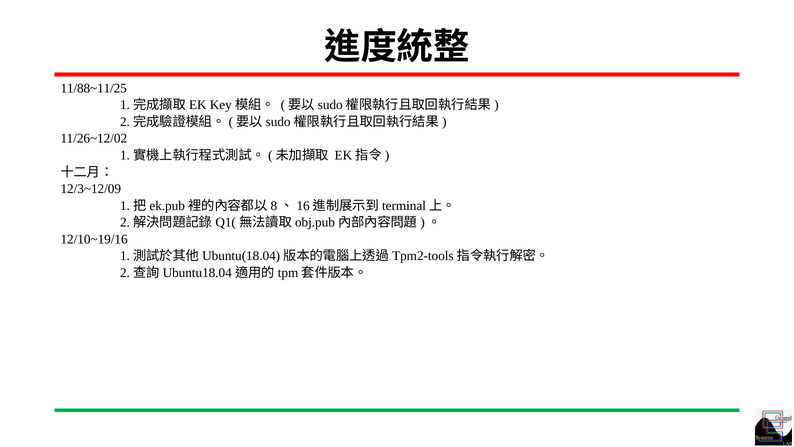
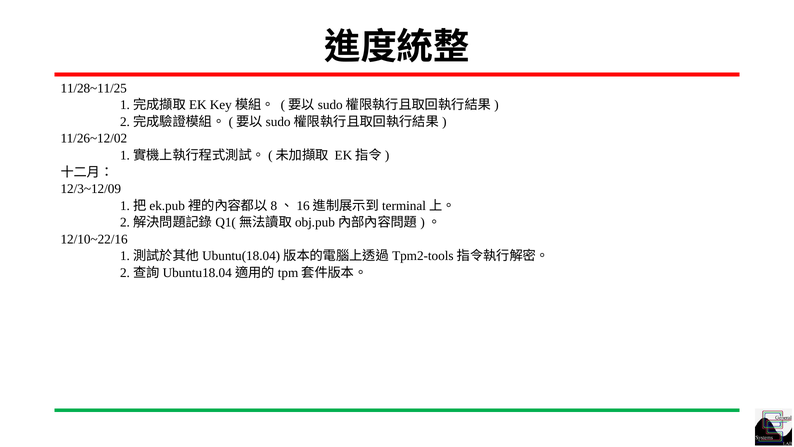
11/88~11/25: 11/88~11/25 -> 11/28~11/25
12/10~19/16: 12/10~19/16 -> 12/10~22/16
